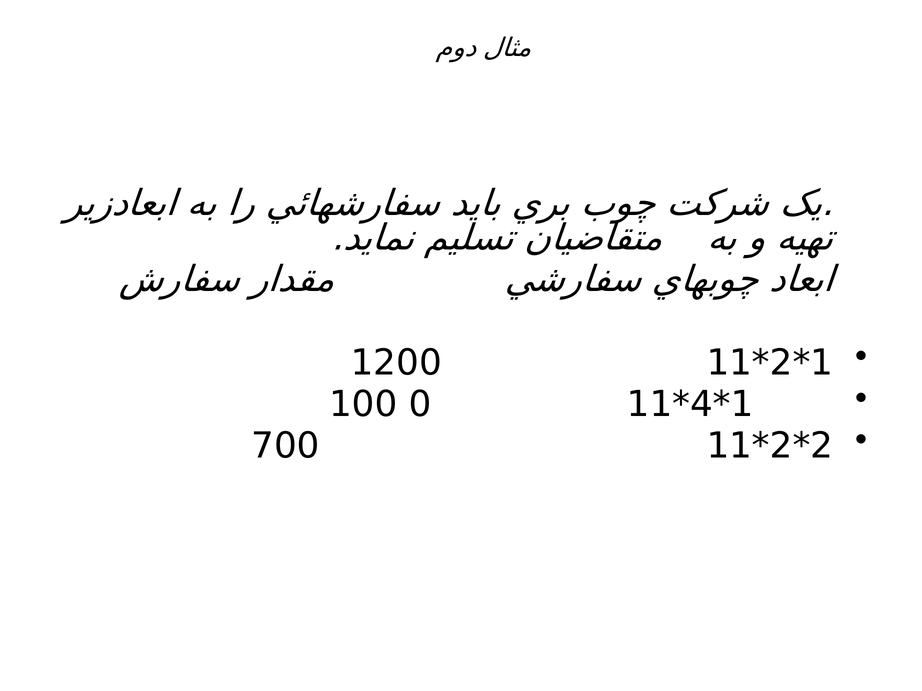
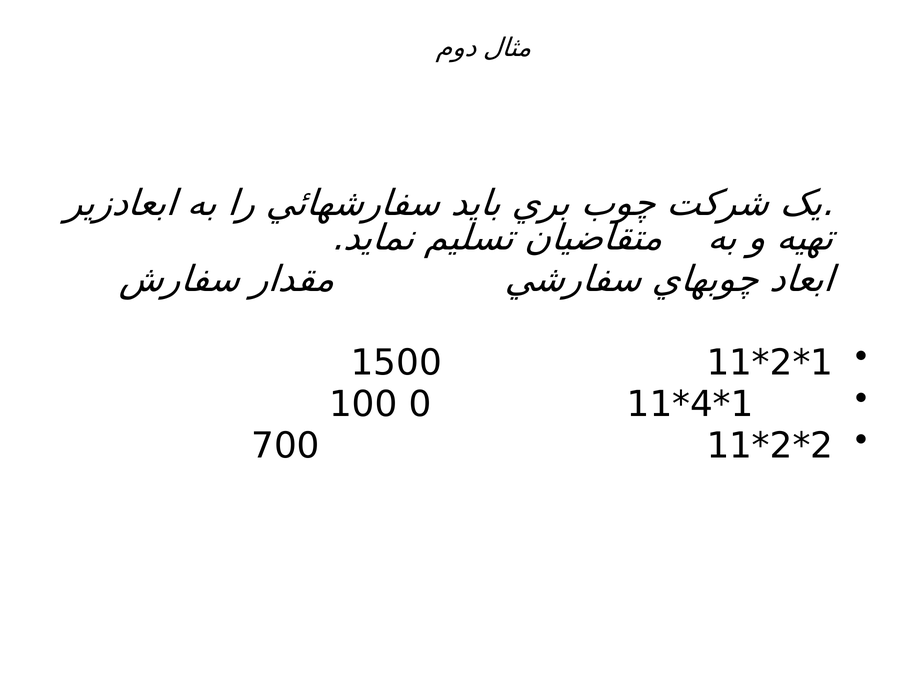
1200: 1200 -> 1500
